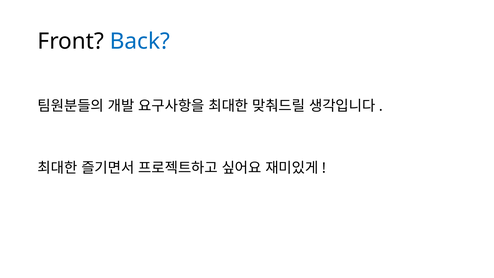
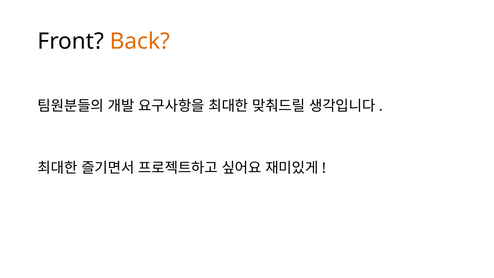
Back colour: blue -> orange
